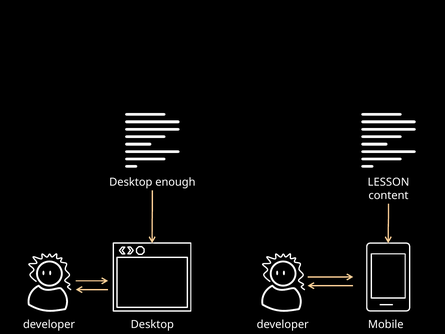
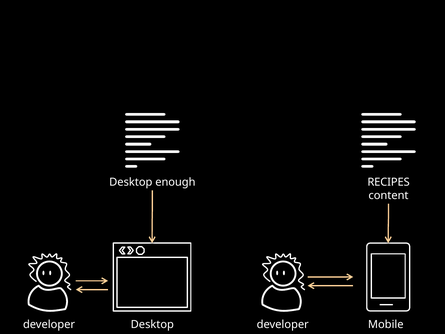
LESSON: LESSON -> RECIPES
